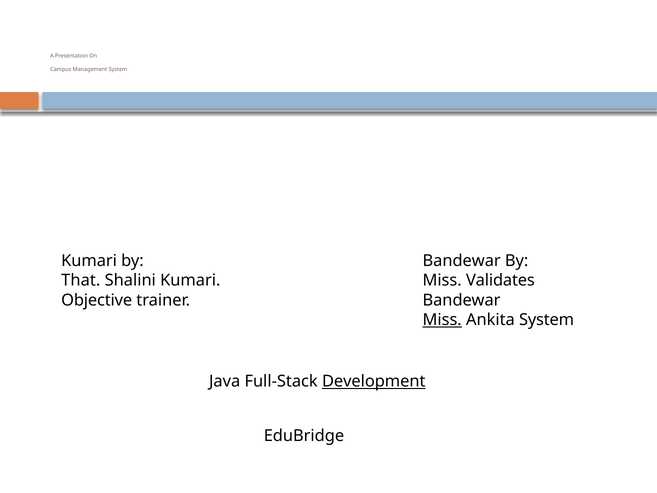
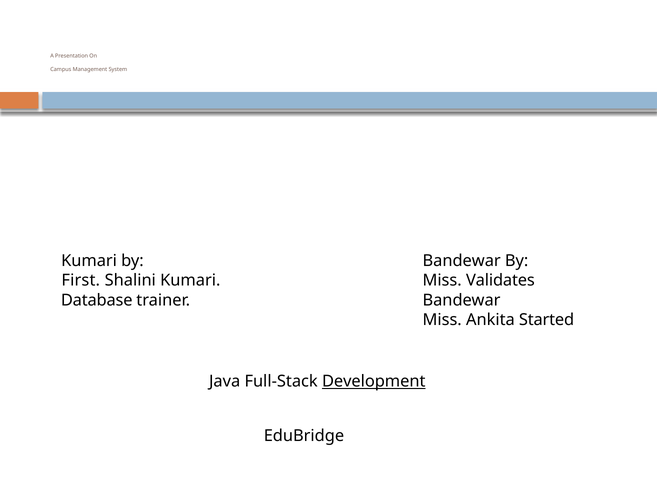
That: That -> First
Objective: Objective -> Database
Miss at (442, 320) underline: present -> none
Ankita System: System -> Started
